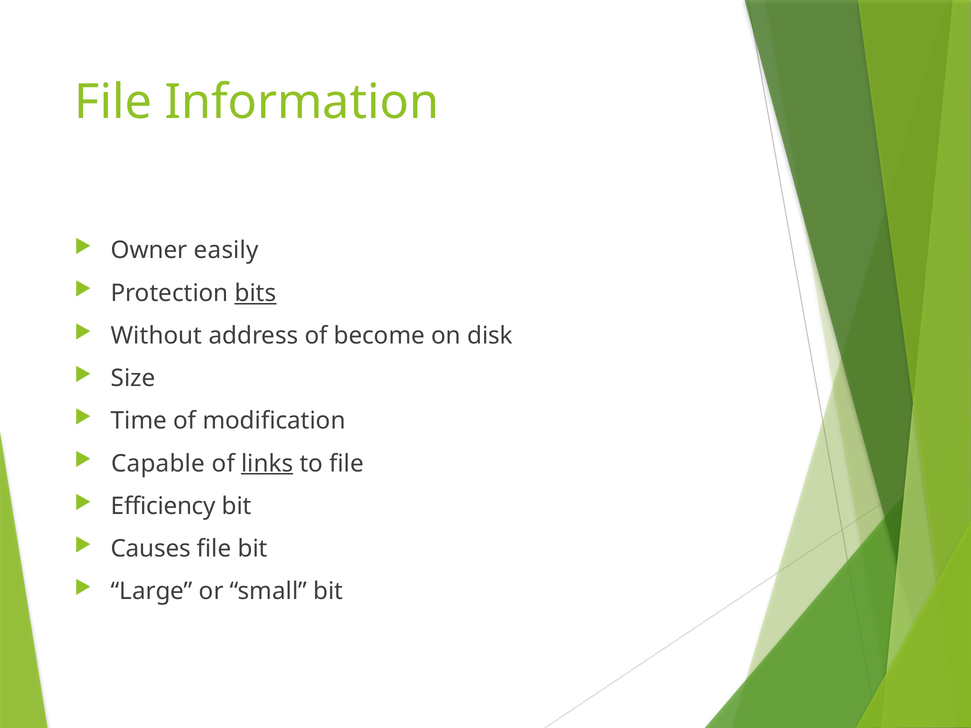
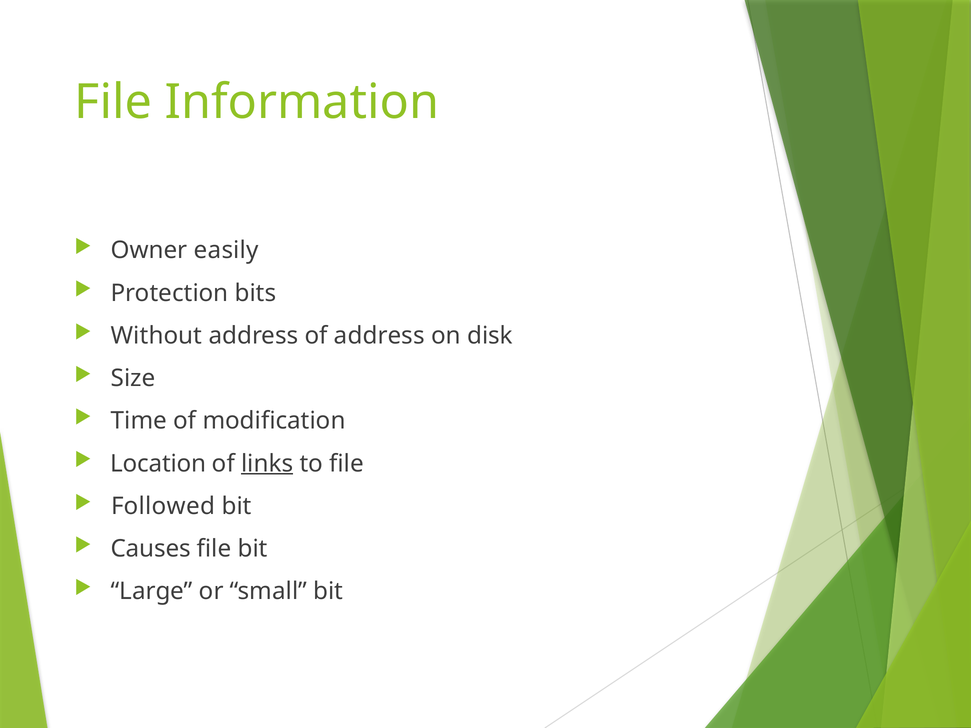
bits underline: present -> none
of become: become -> address
Capable: Capable -> Location
Efficiency: Efficiency -> Followed
